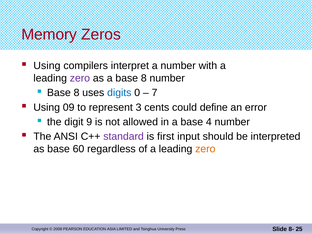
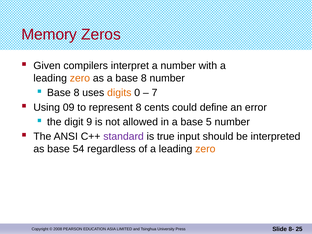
Using at (47, 66): Using -> Given
zero at (80, 78) colour: purple -> orange
digits colour: blue -> orange
represent 3: 3 -> 8
4: 4 -> 5
first: first -> true
60: 60 -> 54
